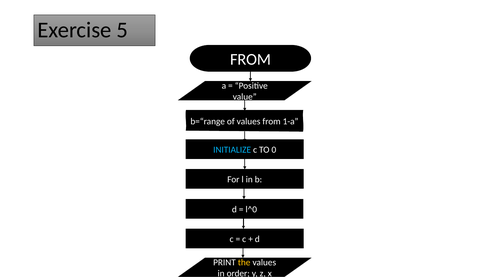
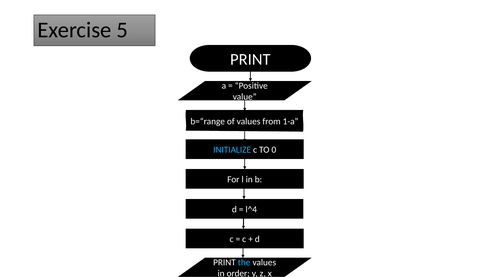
FROM at (250, 60): FROM -> PRINT
l^0: l^0 -> l^4
the colour: yellow -> light blue
